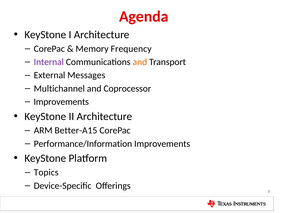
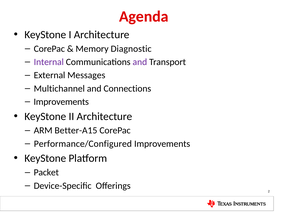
Frequency: Frequency -> Diagnostic
and at (140, 62) colour: orange -> purple
Coprocessor: Coprocessor -> Connections
Performance/Information: Performance/Information -> Performance/Configured
Topics: Topics -> Packet
